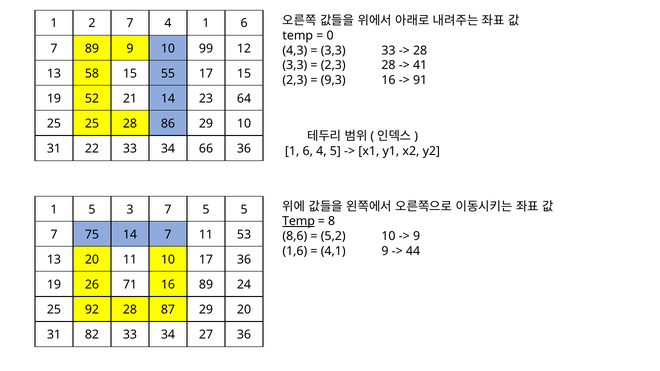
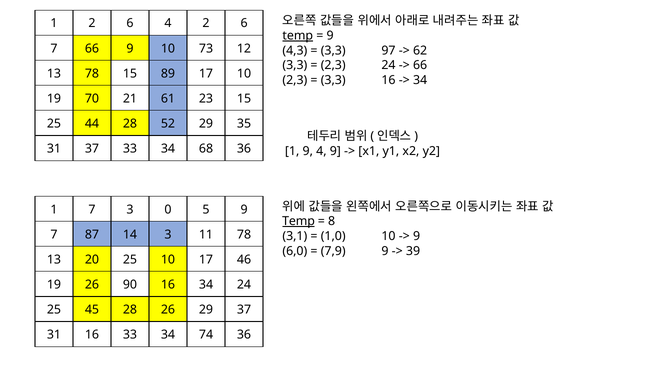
1 2 7: 7 -> 6
4 1: 1 -> 2
temp at (298, 36) underline: none -> present
0 at (330, 36): 0 -> 9
7 89: 89 -> 66
99: 99 -> 73
3,3 33: 33 -> 97
28 at (420, 51): 28 -> 62
2,3 28: 28 -> 24
41 at (420, 65): 41 -> 66
13 58: 58 -> 78
55: 55 -> 89
17 15: 15 -> 10
9,3 at (333, 80): 9,3 -> 3,3
91 at (420, 80): 91 -> 34
52: 52 -> 70
21 14: 14 -> 61
23 64: 64 -> 15
25 25: 25 -> 44
86: 86 -> 52
29 10: 10 -> 35
31 22: 22 -> 37
66: 66 -> 68
6 at (308, 151): 6 -> 9
4 5: 5 -> 9
1 5: 5 -> 7
3 7: 7 -> 0
5 5: 5 -> 9
75: 75 -> 87
14 7: 7 -> 3
11 53: 53 -> 78
8,6: 8,6 -> 3,1
5,2: 5,2 -> 1,0
1,6: 1,6 -> 6,0
4,1: 4,1 -> 7,9
44: 44 -> 39
20 11: 11 -> 25
17 36: 36 -> 46
71: 71 -> 90
16 89: 89 -> 34
92: 92 -> 45
28 87: 87 -> 26
29 20: 20 -> 37
31 82: 82 -> 16
27: 27 -> 74
